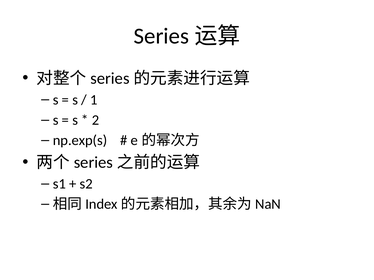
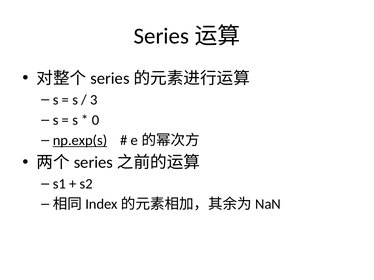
1: 1 -> 3
2: 2 -> 0
np.exp(s underline: none -> present
